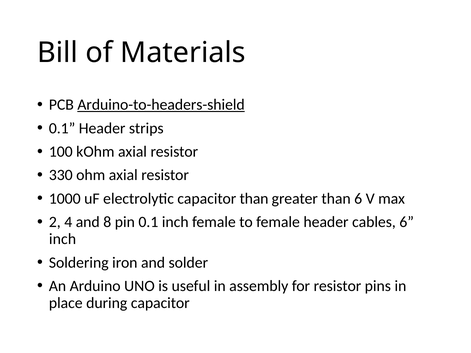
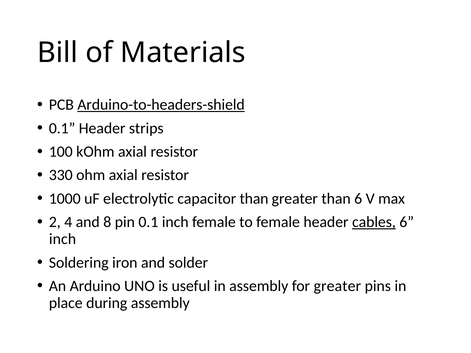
cables underline: none -> present
for resistor: resistor -> greater
during capacitor: capacitor -> assembly
